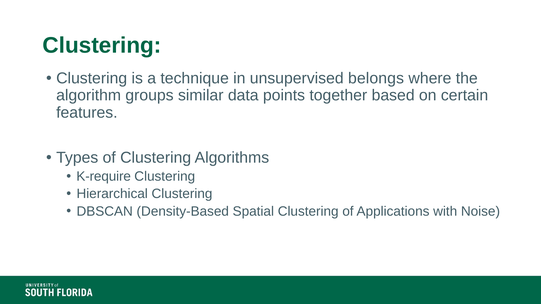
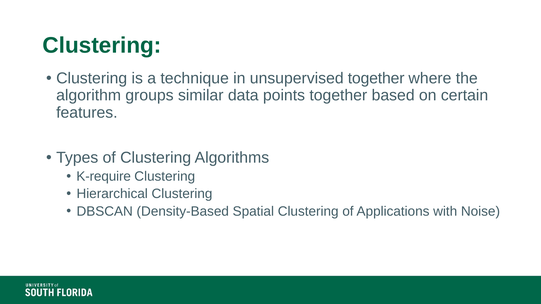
unsupervised belongs: belongs -> together
